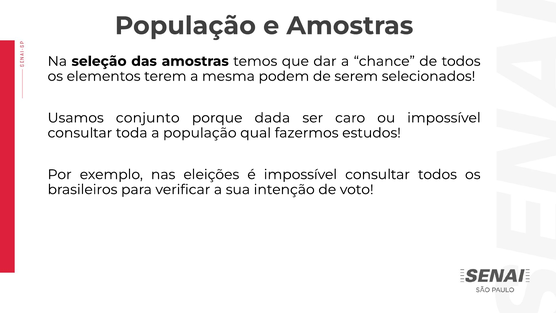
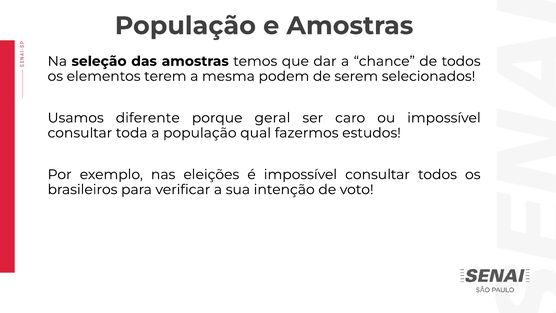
conjunto: conjunto -> diferente
dada: dada -> geral
